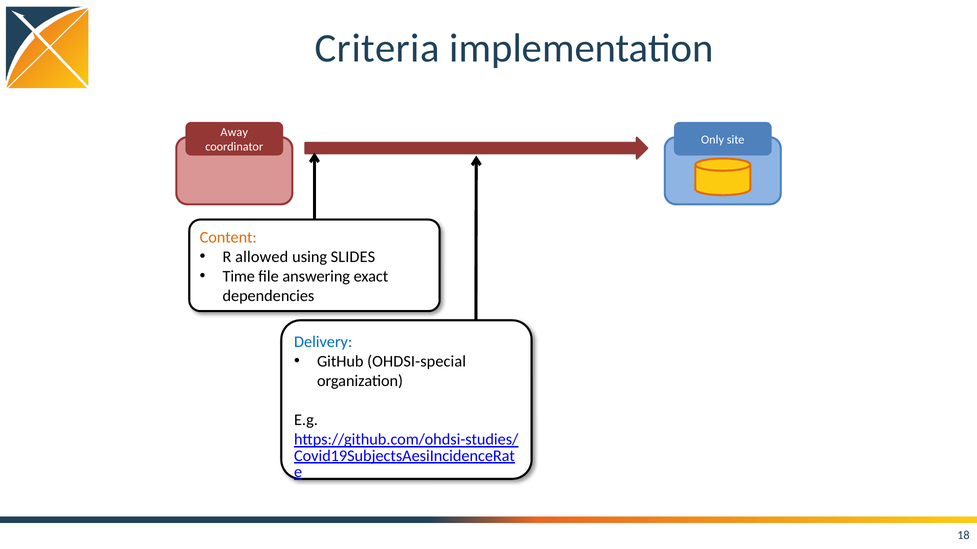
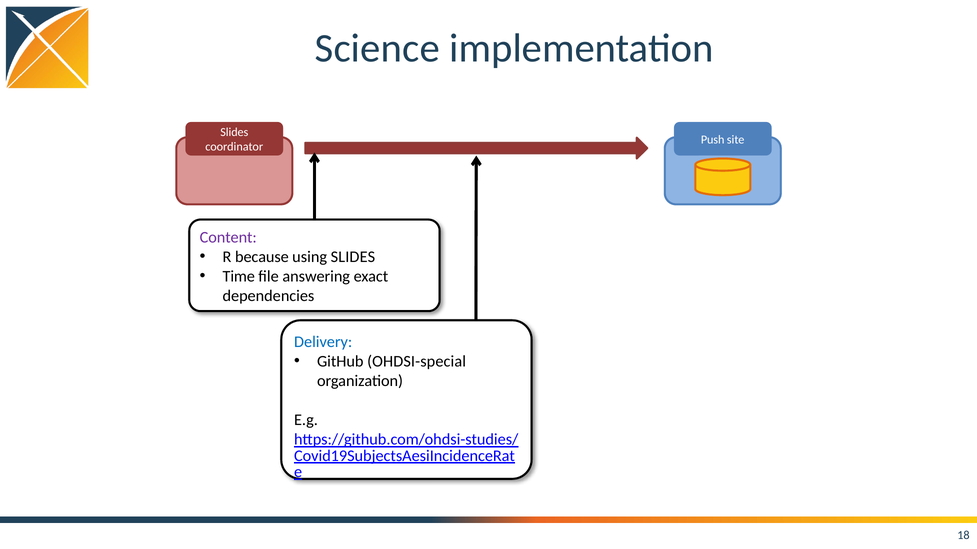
Criteria: Criteria -> Science
Away at (234, 132): Away -> Slides
Only: Only -> Push
Content colour: orange -> purple
allowed: allowed -> because
